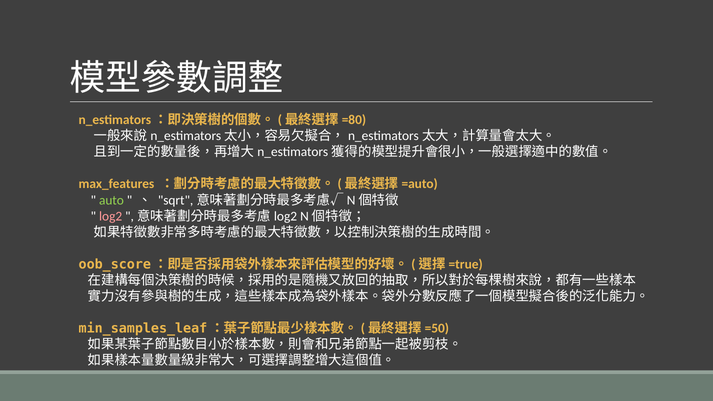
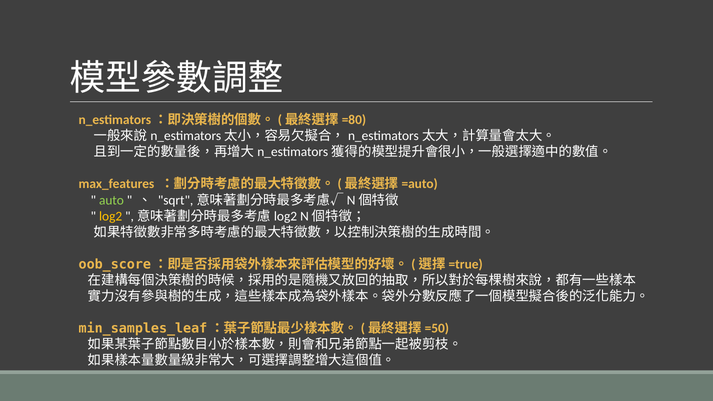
log2 colour: pink -> yellow
